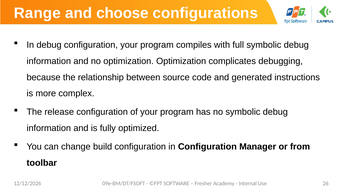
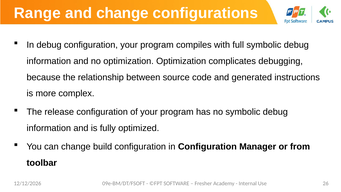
and choose: choose -> change
